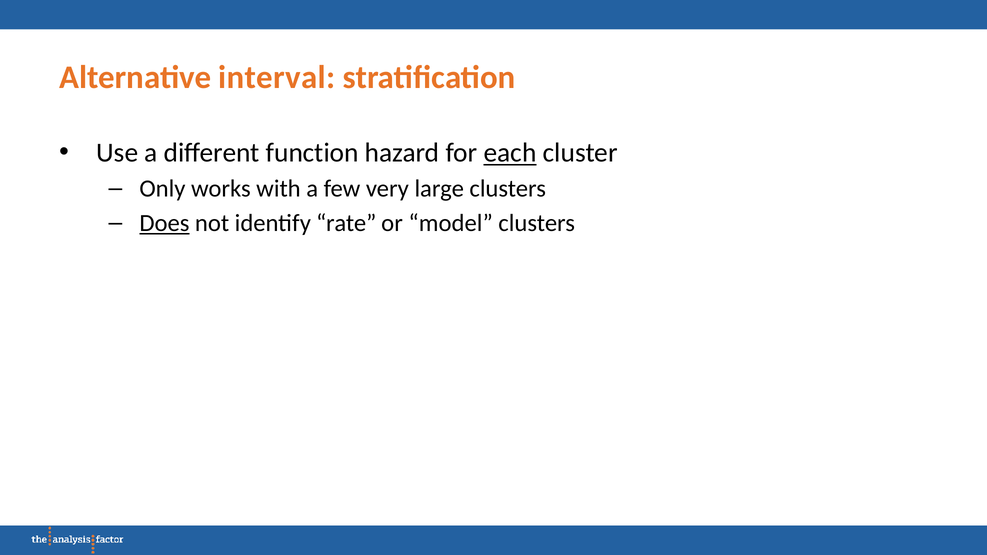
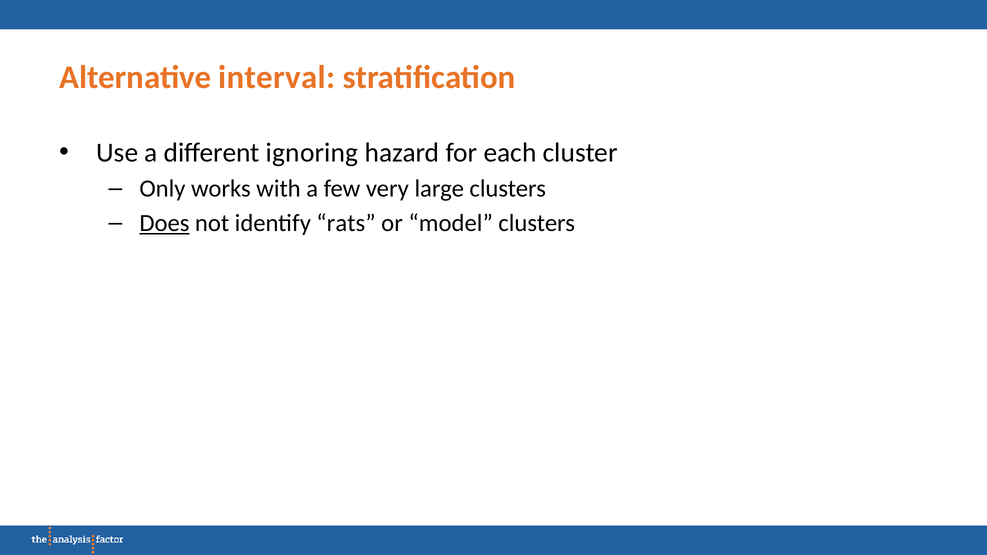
function: function -> ignoring
each underline: present -> none
rate: rate -> rats
